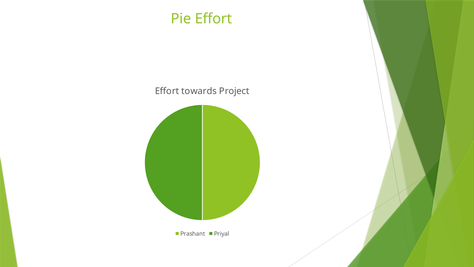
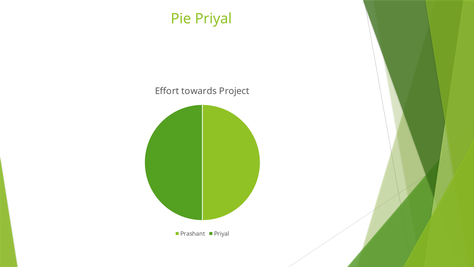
Pie Effort: Effort -> Priyal
